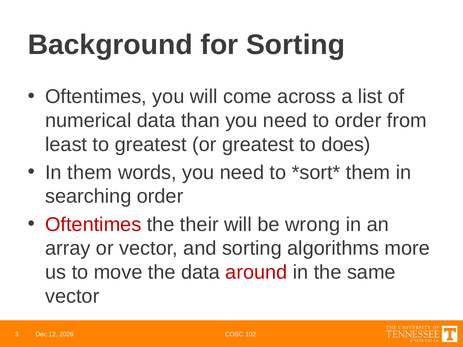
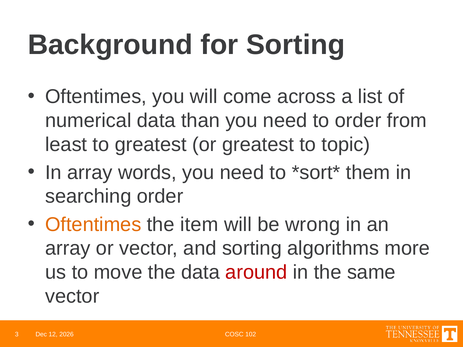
does: does -> topic
In them: them -> array
Oftentimes at (93, 225) colour: red -> orange
their: their -> item
